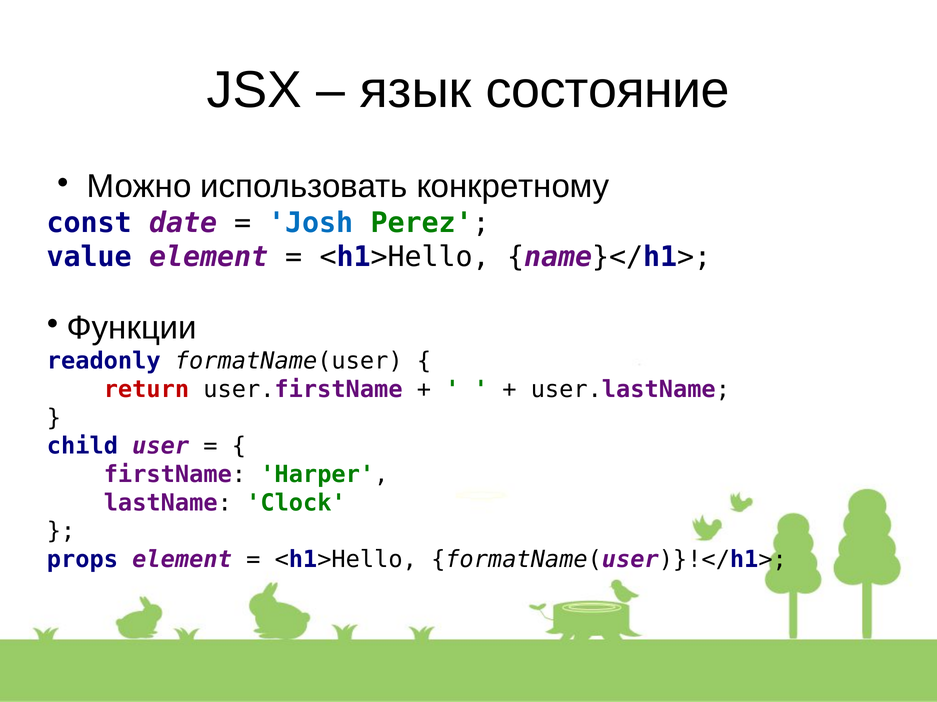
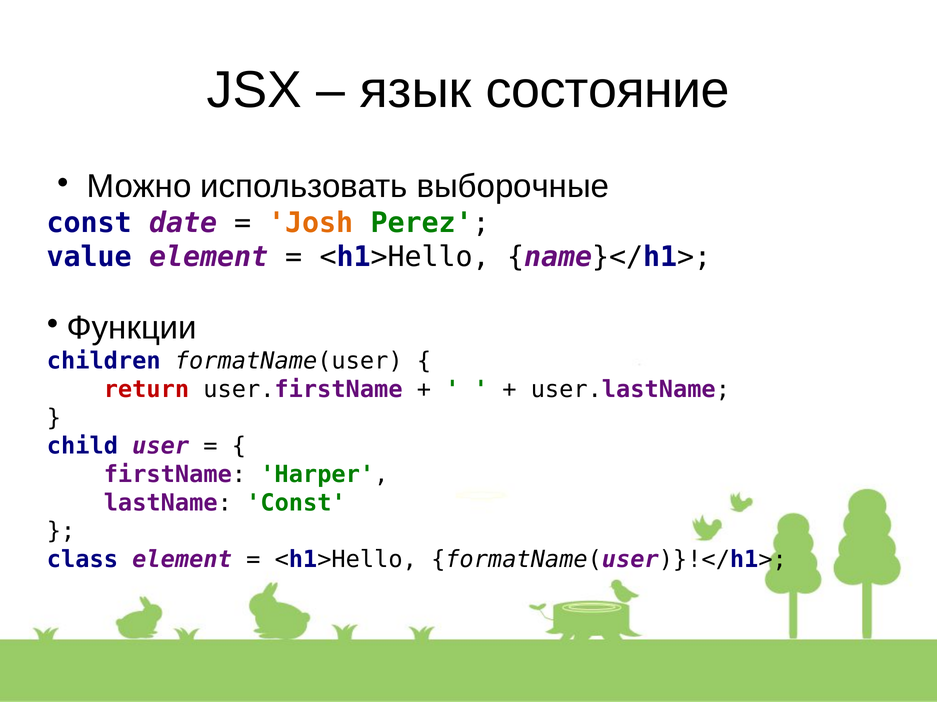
конкретному: конкретному -> выборочные
Josh colour: blue -> orange
readonly: readonly -> children
lastName Clock: Clock -> Const
props: props -> class
